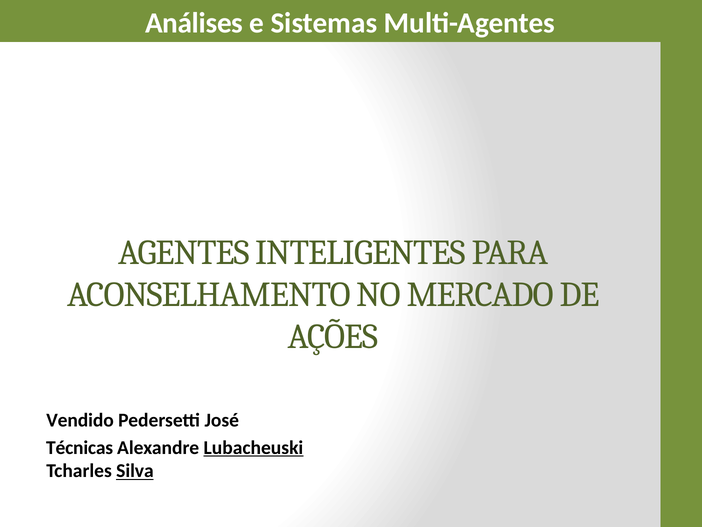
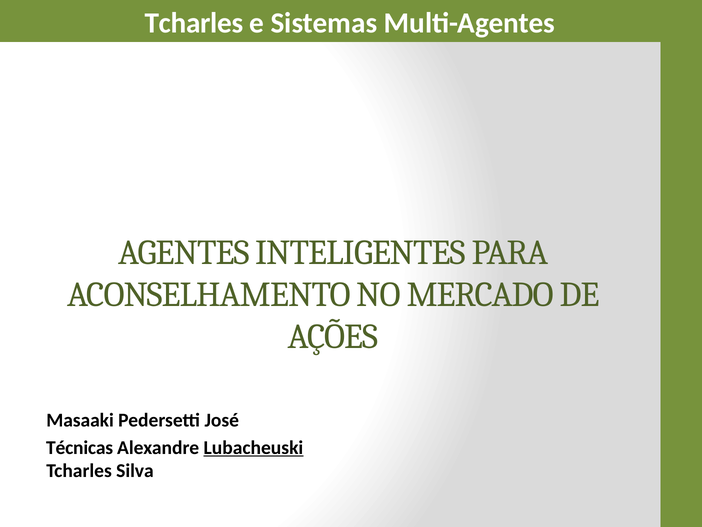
Análises at (194, 23): Análises -> Tcharles
Vendido: Vendido -> Masaaki
Silva underline: present -> none
